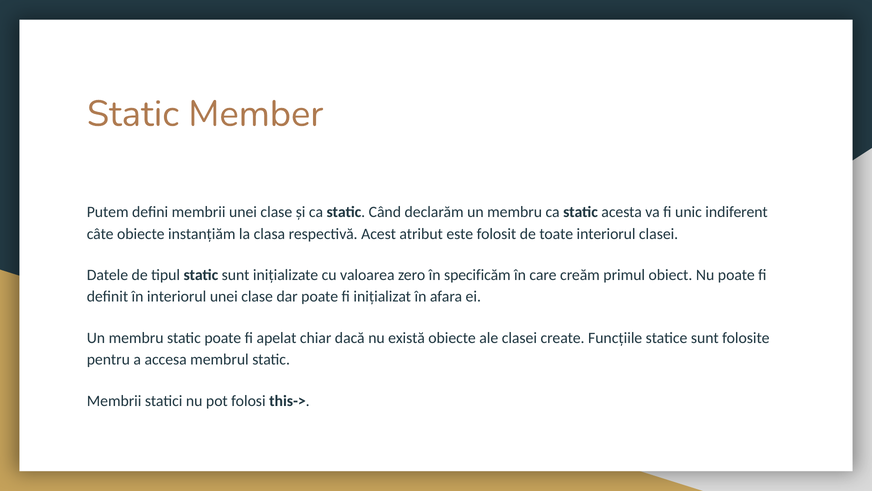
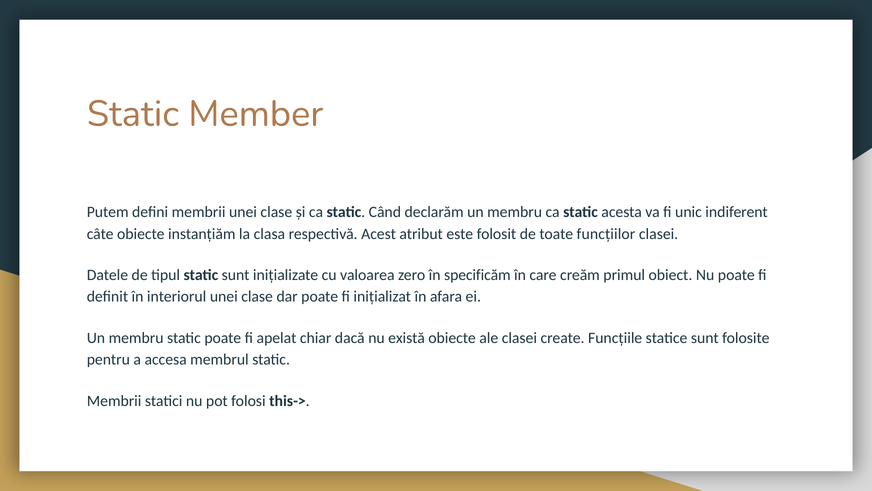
toate interiorul: interiorul -> funcțiilor
